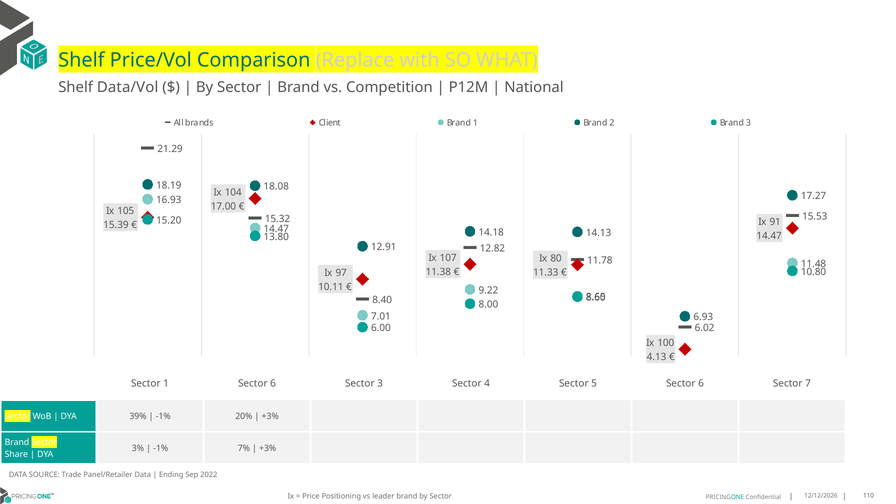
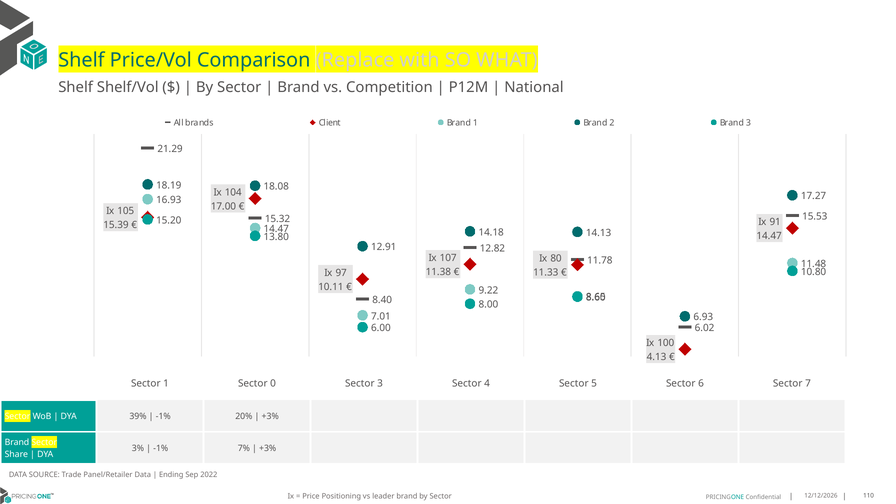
Data/Vol: Data/Vol -> Shelf/Vol
1 Sector 6: 6 -> 0
